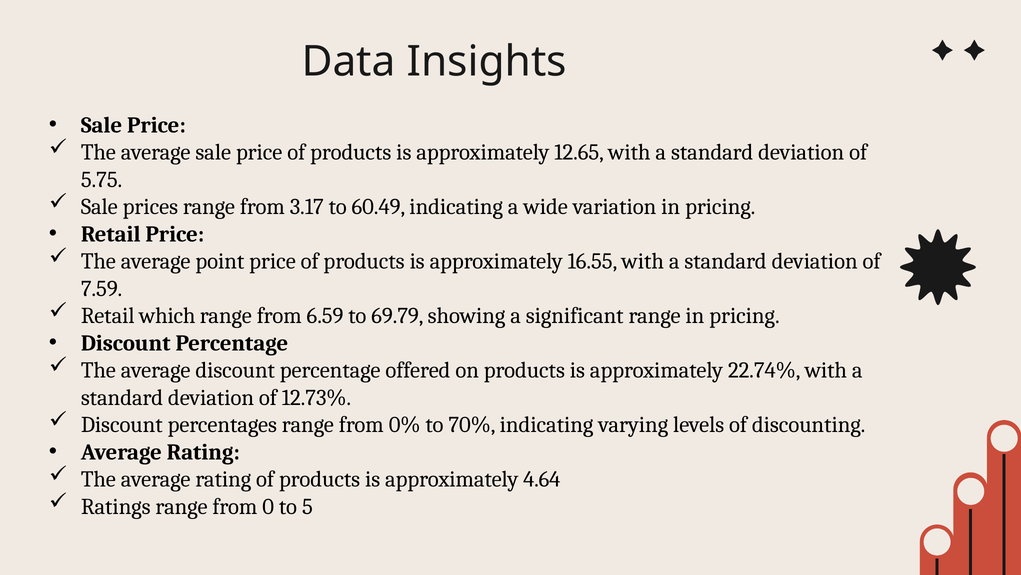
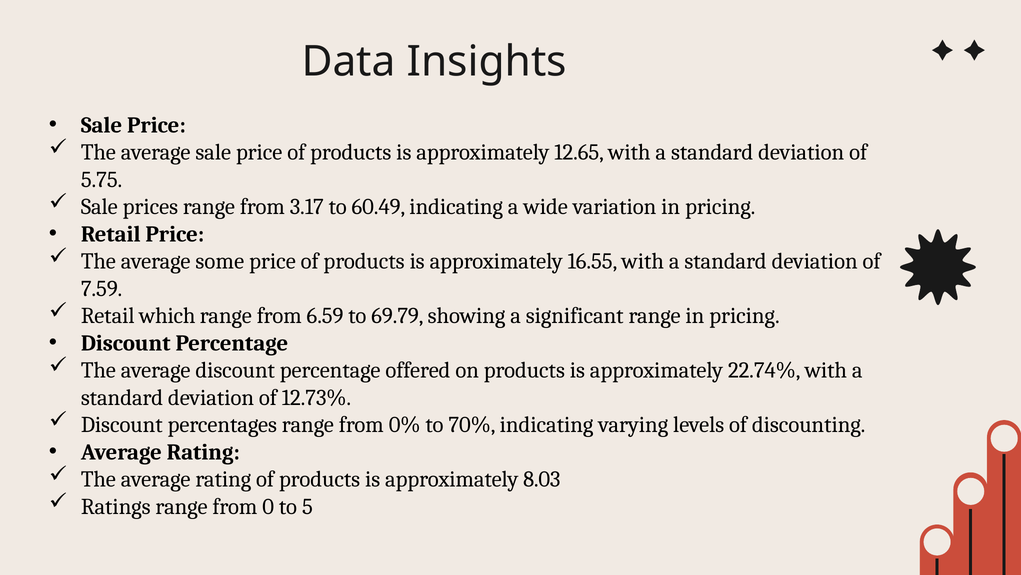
point: point -> some
4.64: 4.64 -> 8.03
